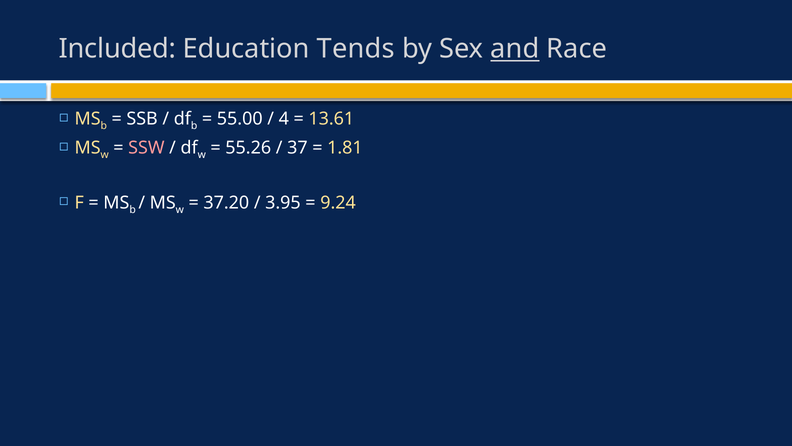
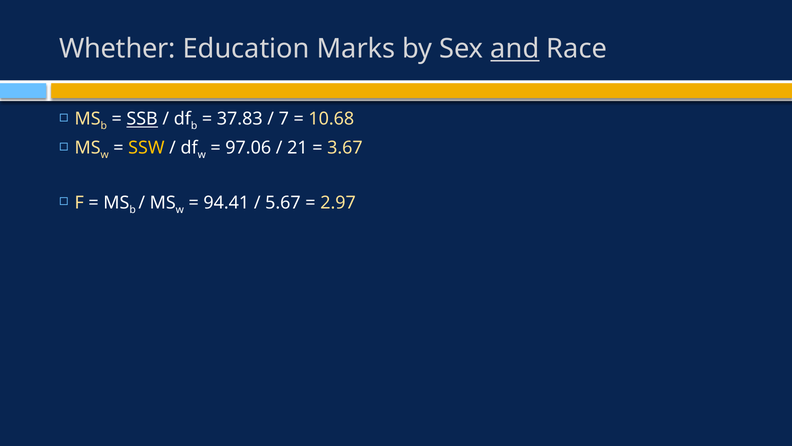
Included: Included -> Whether
Tends: Tends -> Marks
SSB underline: none -> present
55.00: 55.00 -> 37.83
4: 4 -> 7
13.61: 13.61 -> 10.68
SSW colour: pink -> yellow
55.26: 55.26 -> 97.06
37: 37 -> 21
1.81: 1.81 -> 3.67
37.20: 37.20 -> 94.41
3.95: 3.95 -> 5.67
9.24: 9.24 -> 2.97
